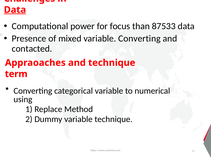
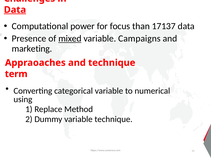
87533: 87533 -> 17137
mixed underline: none -> present
variable Converting: Converting -> Campaigns
contacted: contacted -> marketing
